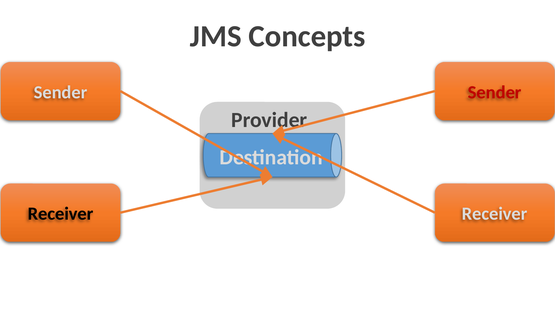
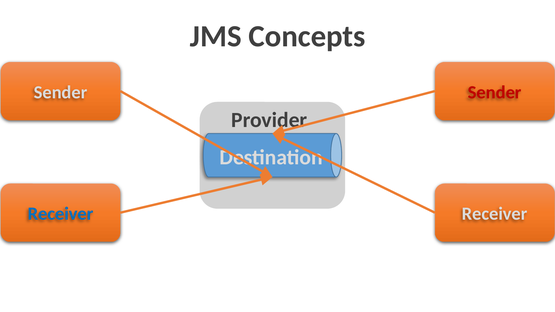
Receiver at (61, 214) colour: black -> blue
